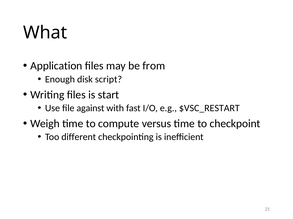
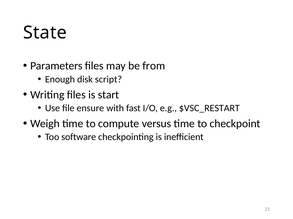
What: What -> State
Application: Application -> Parameters
against: against -> ensure
different: different -> software
